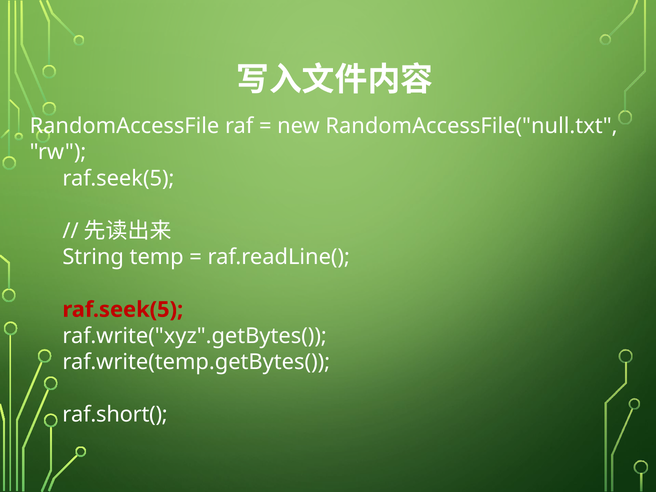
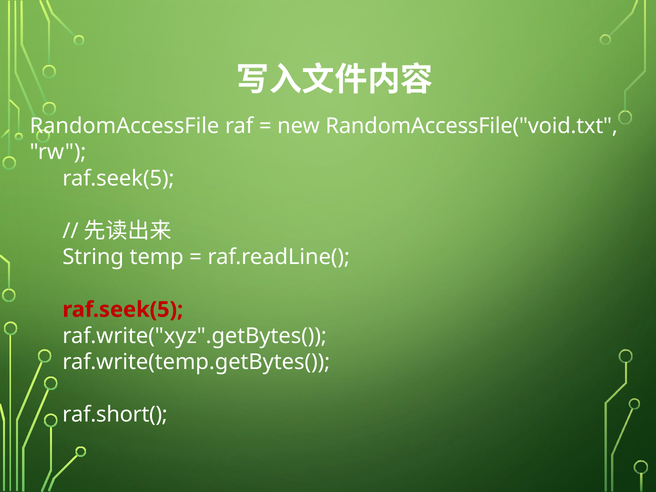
RandomAccessFile("null.txt: RandomAccessFile("null.txt -> RandomAccessFile("void.txt
